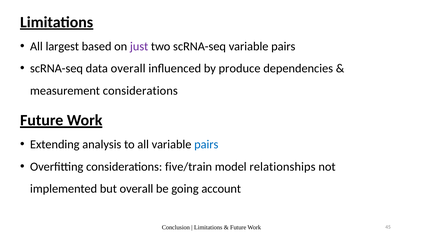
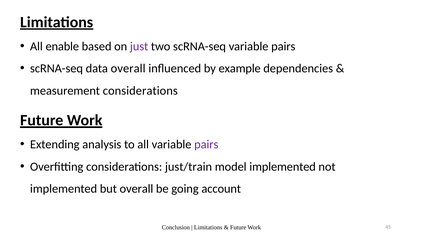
largest: largest -> enable
produce: produce -> example
pairs at (206, 144) colour: blue -> purple
five/train: five/train -> just/train
model relationships: relationships -> implemented
